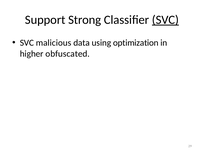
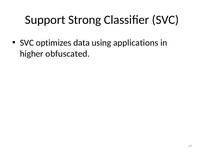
SVC at (165, 20) underline: present -> none
malicious: malicious -> optimizes
optimization: optimization -> applications
